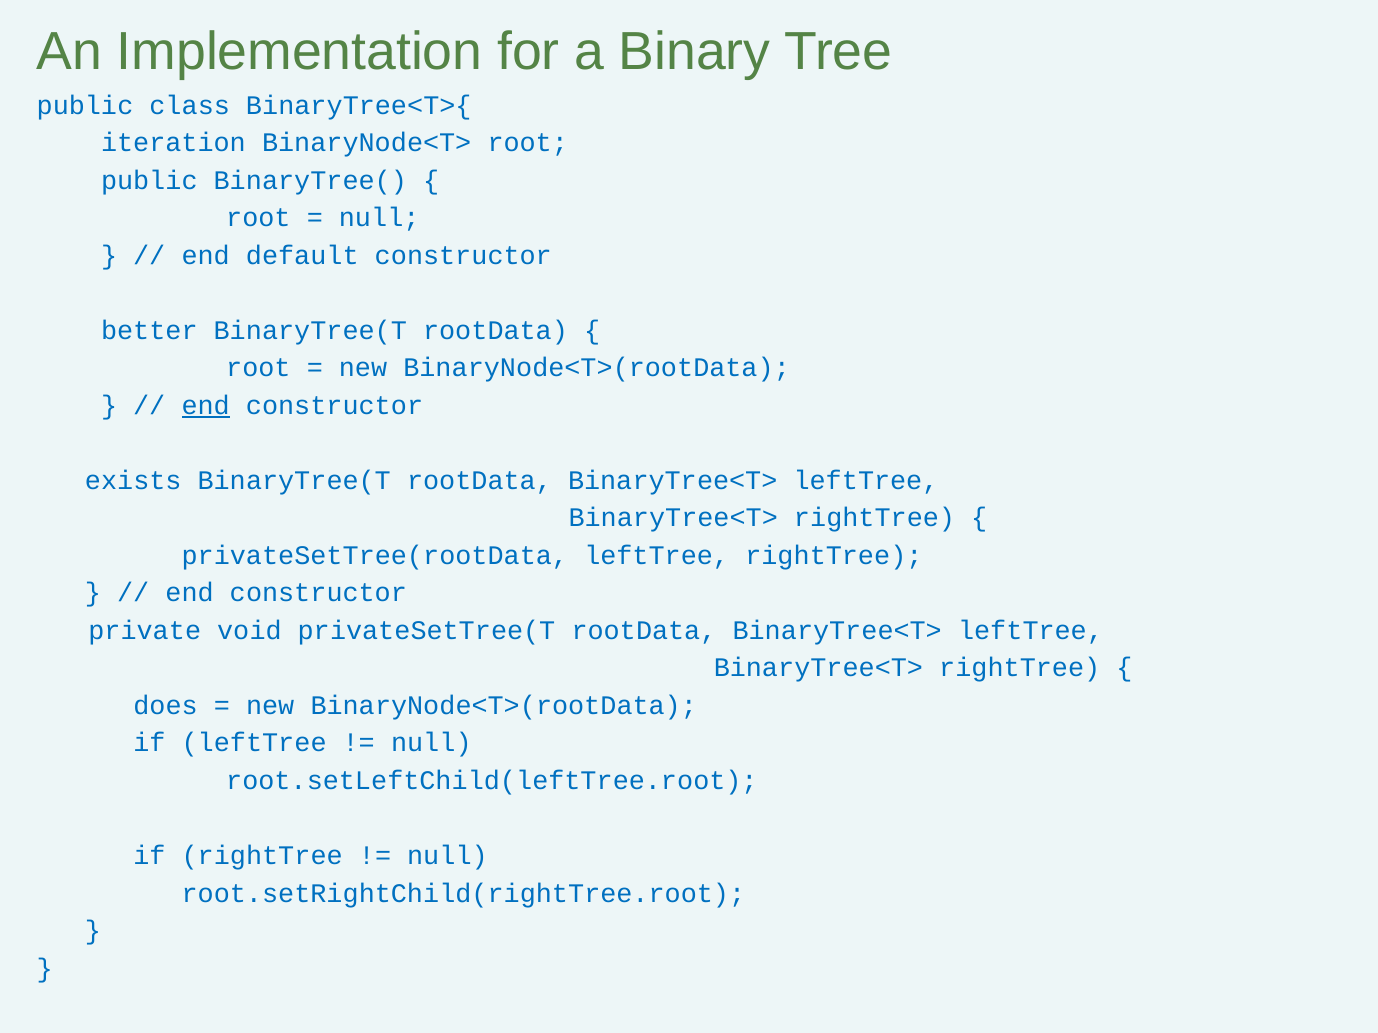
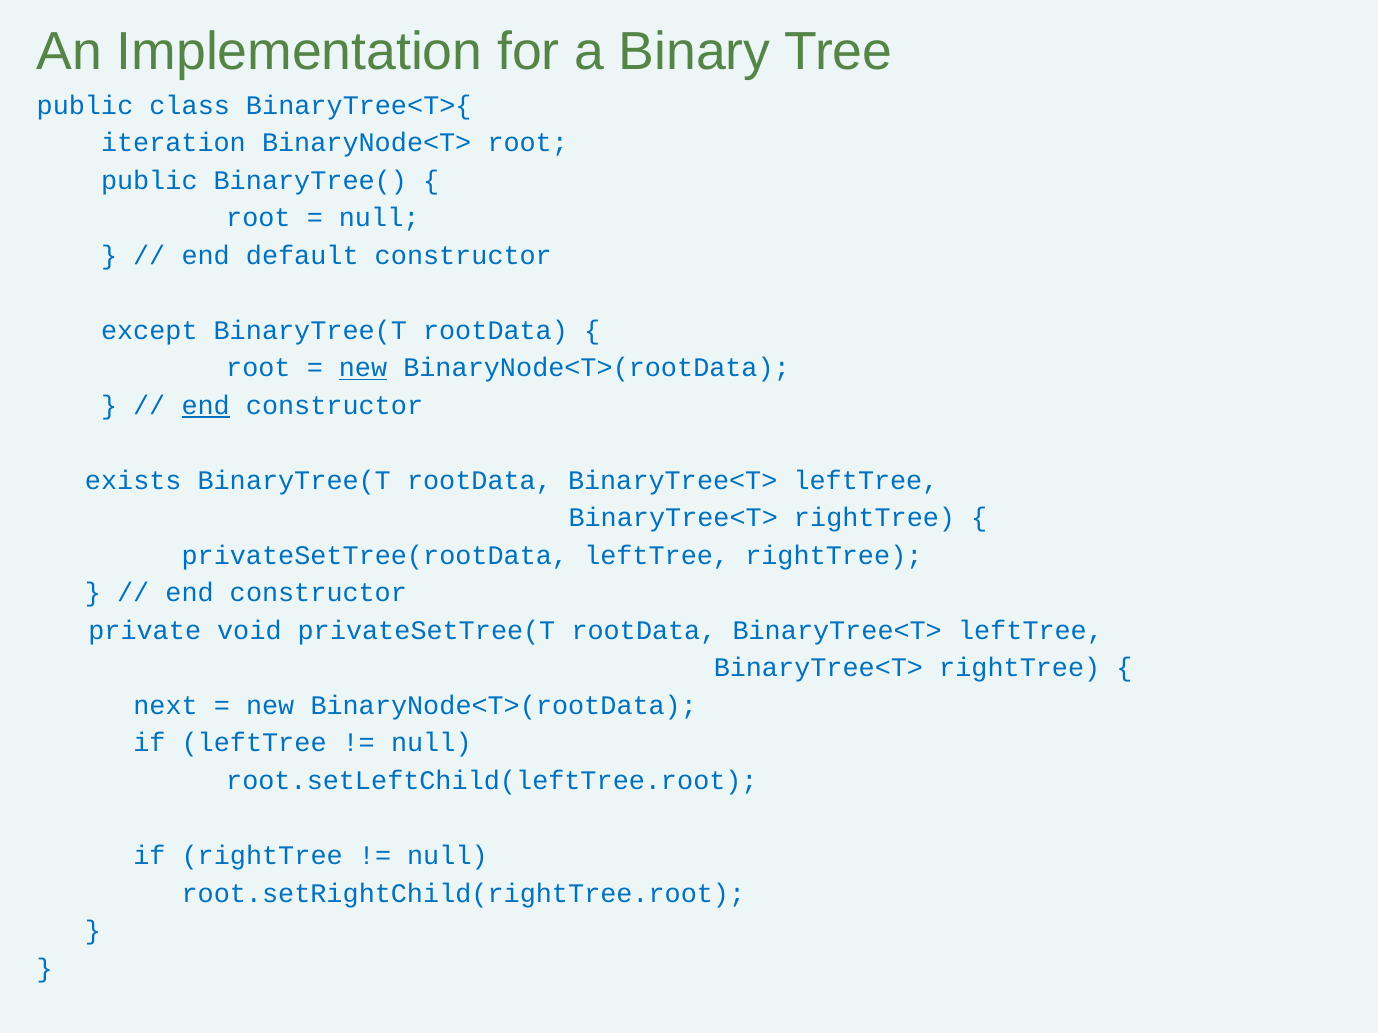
better: better -> except
new at (363, 368) underline: none -> present
does: does -> next
